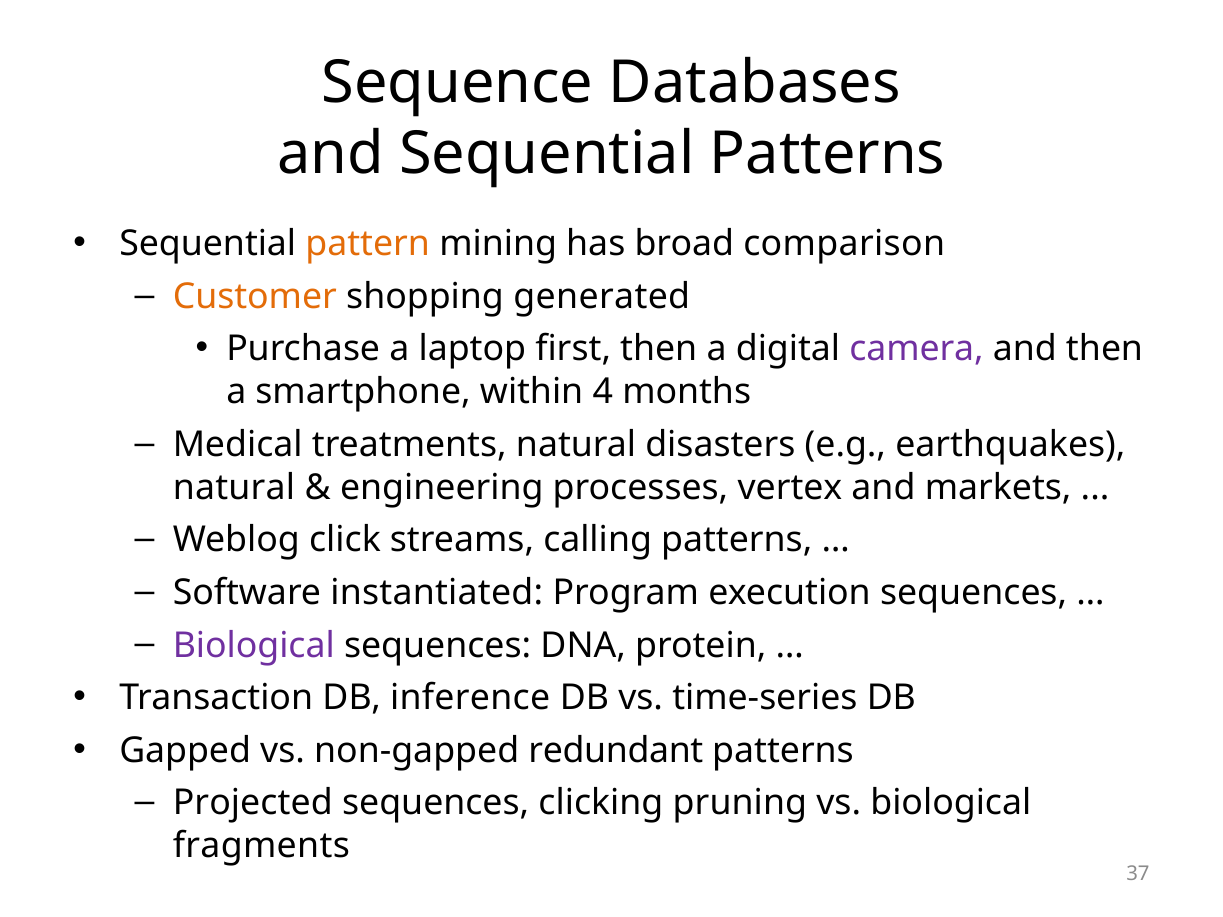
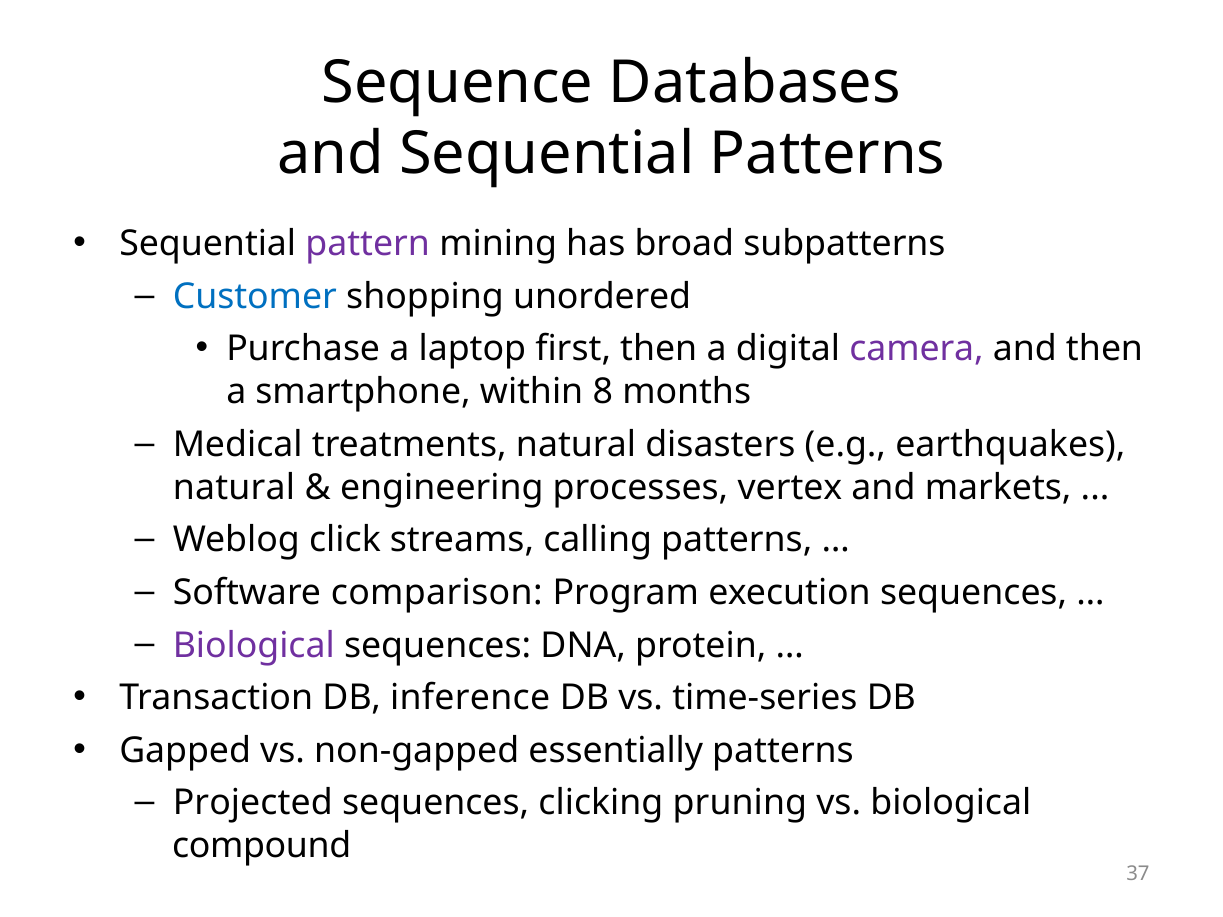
pattern colour: orange -> purple
comparison: comparison -> subpatterns
Customer colour: orange -> blue
generated: generated -> unordered
4: 4 -> 8
instantiated: instantiated -> comparison
redundant: redundant -> essentially
fragments: fragments -> compound
